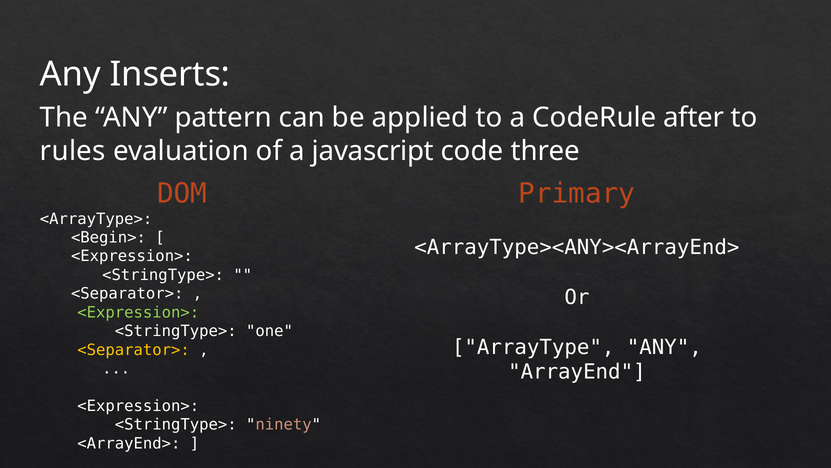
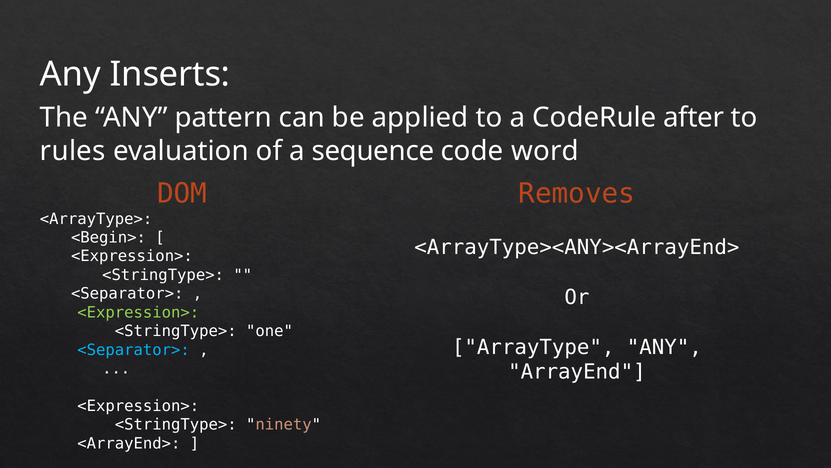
javascript: javascript -> sequence
three: three -> word
Primary: Primary -> Removes
<Separator> at (134, 349) colour: yellow -> light blue
